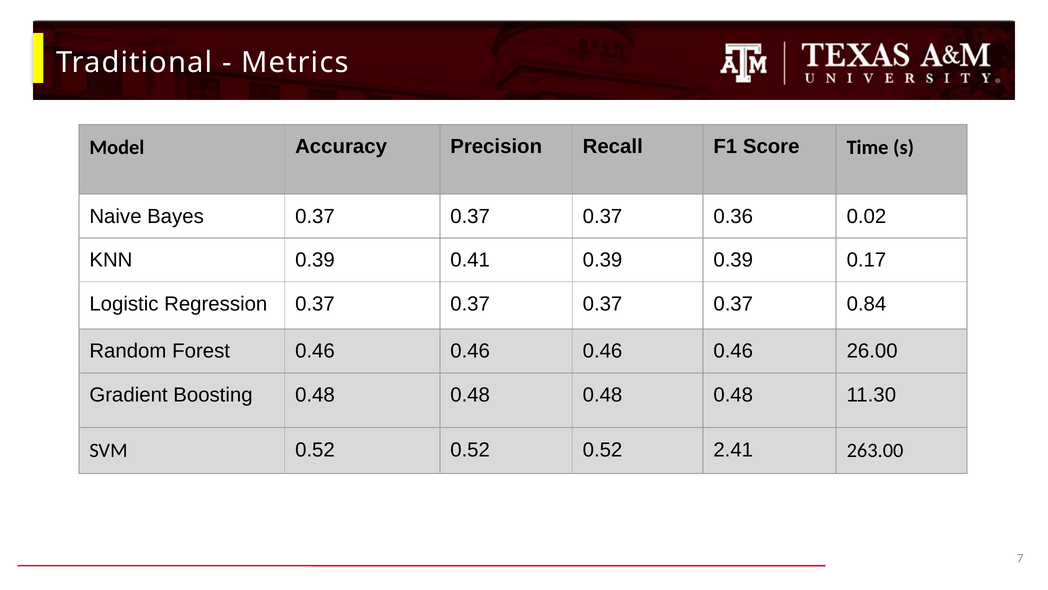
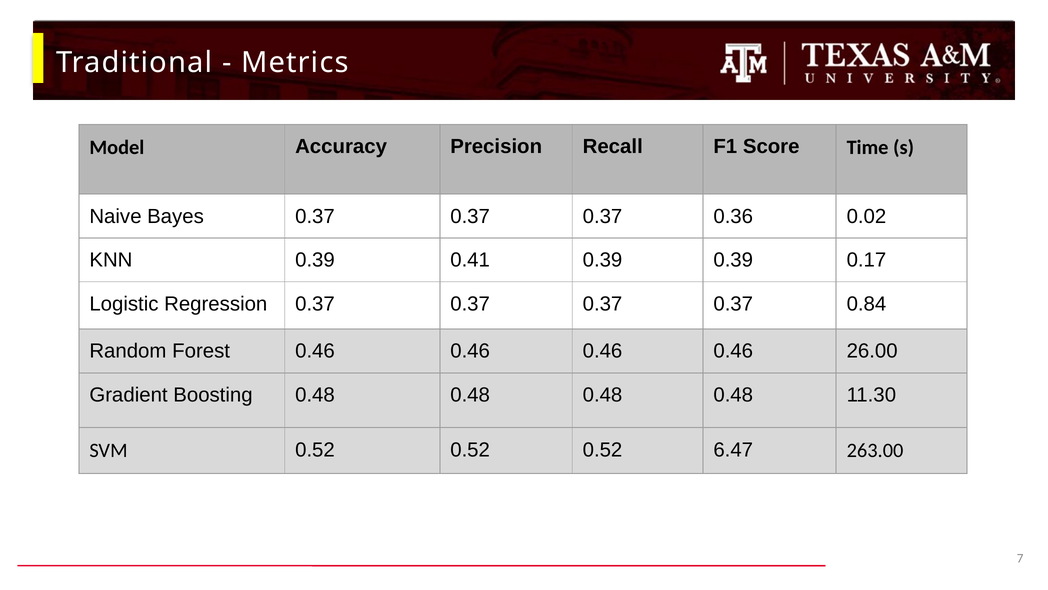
2.41: 2.41 -> 6.47
